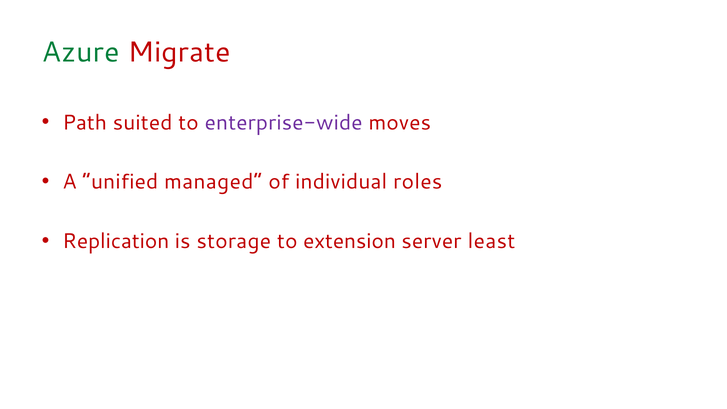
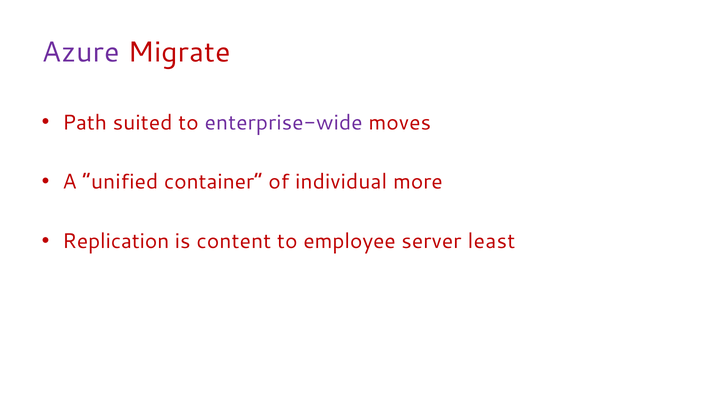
Azure colour: green -> purple
managed: managed -> container
roles: roles -> more
storage: storage -> content
extension: extension -> employee
